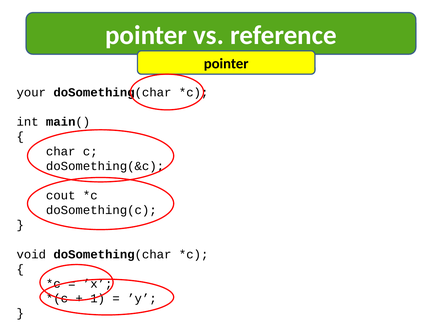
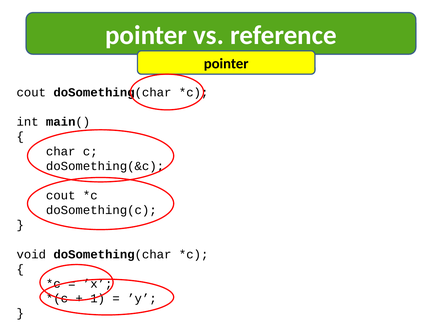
your at (31, 93): your -> cout
